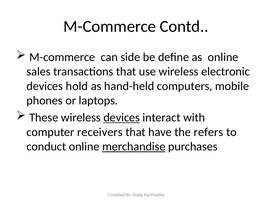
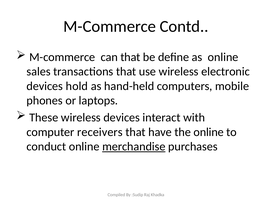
can side: side -> that
devices at (122, 118) underline: present -> none
the refers: refers -> online
